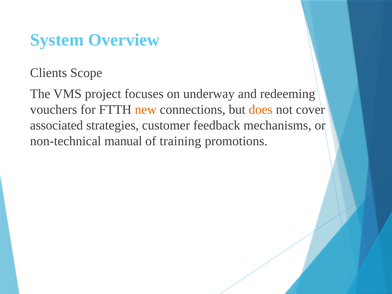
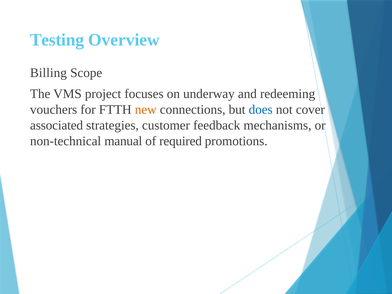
System: System -> Testing
Clients: Clients -> Billing
does colour: orange -> blue
training: training -> required
